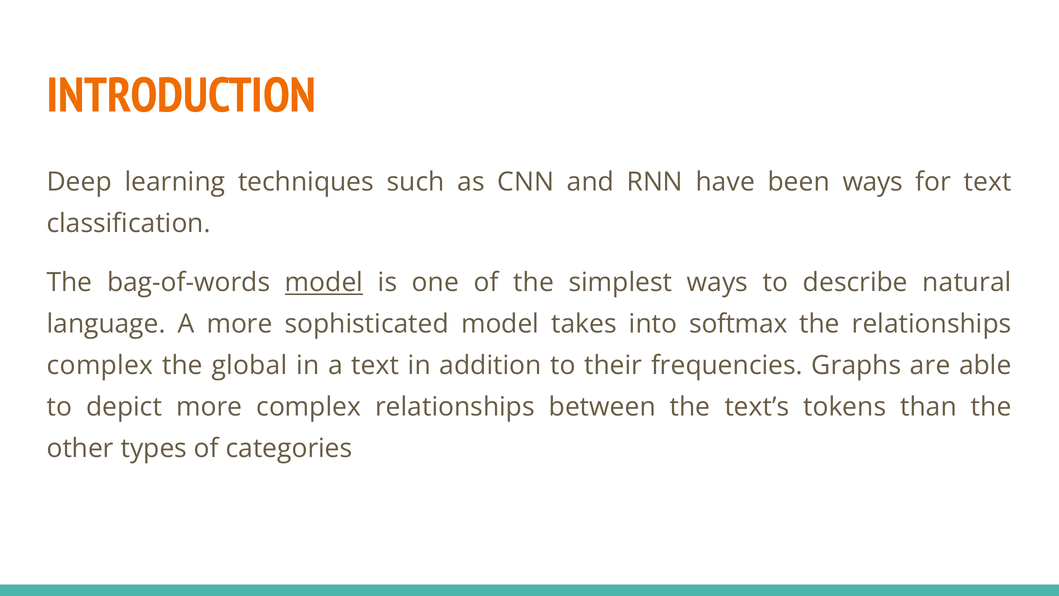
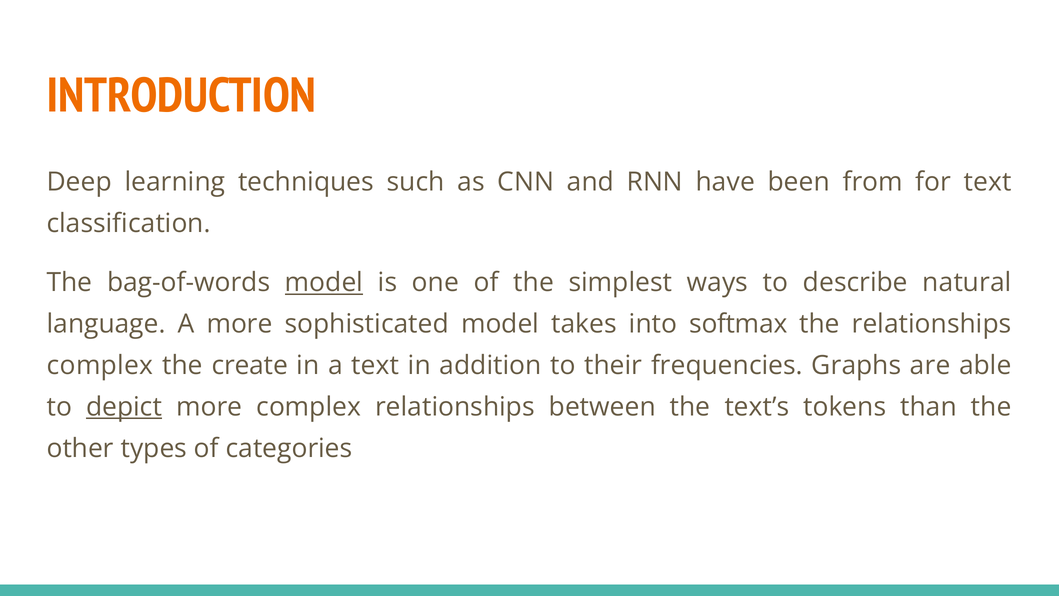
been ways: ways -> from
global: global -> create
depict underline: none -> present
